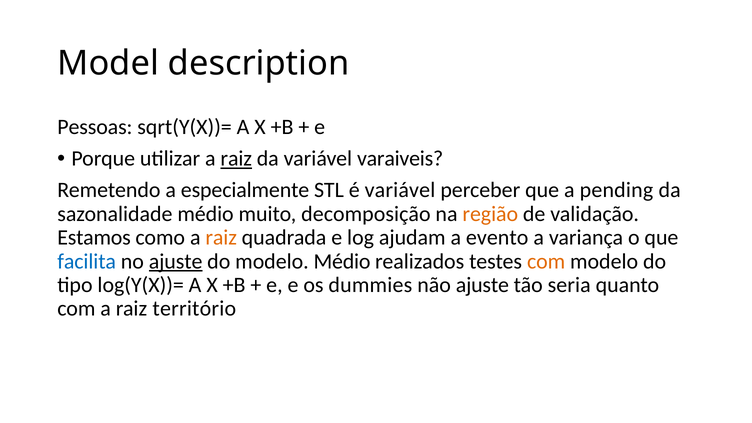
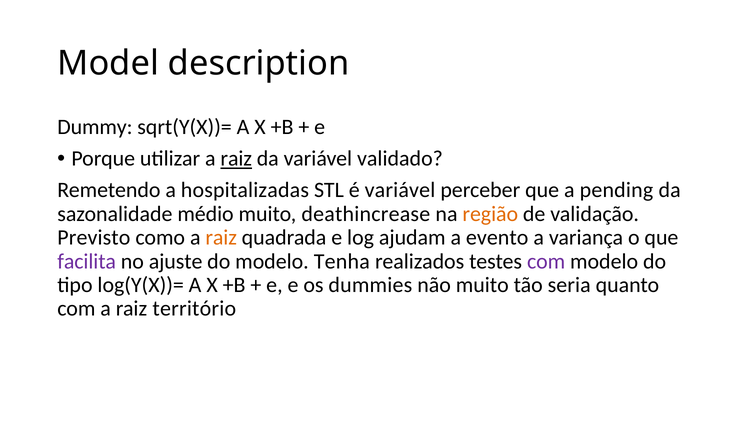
Pessoas: Pessoas -> Dummy
varaiveis: varaiveis -> validado
especialmente: especialmente -> hospitalizadas
decomposição: decomposição -> deathincrease
Estamos: Estamos -> Previsto
facilita colour: blue -> purple
ajuste at (176, 261) underline: present -> none
modelo Médio: Médio -> Tenha
com at (546, 261) colour: orange -> purple
não ajuste: ajuste -> muito
